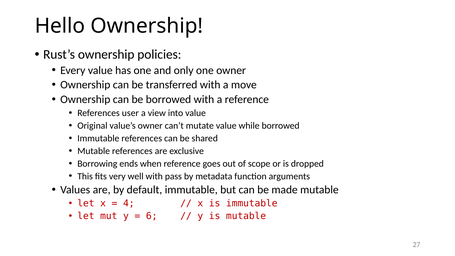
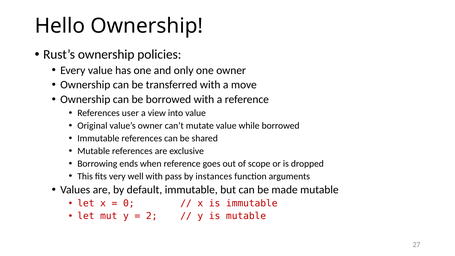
metadata: metadata -> instances
4: 4 -> 0
6: 6 -> 2
